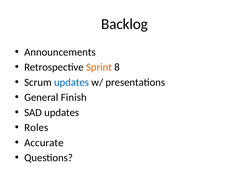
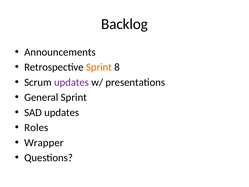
updates at (72, 82) colour: blue -> purple
General Finish: Finish -> Sprint
Accurate: Accurate -> Wrapper
